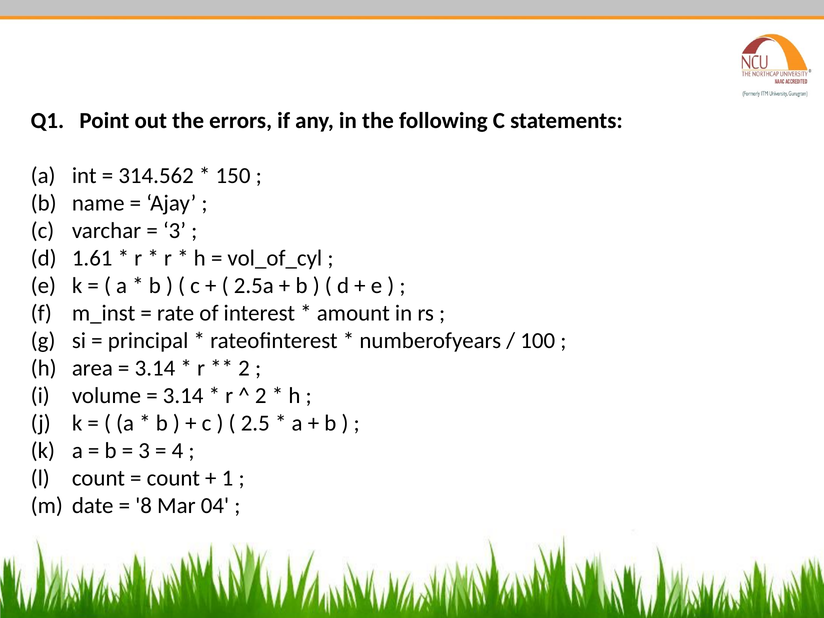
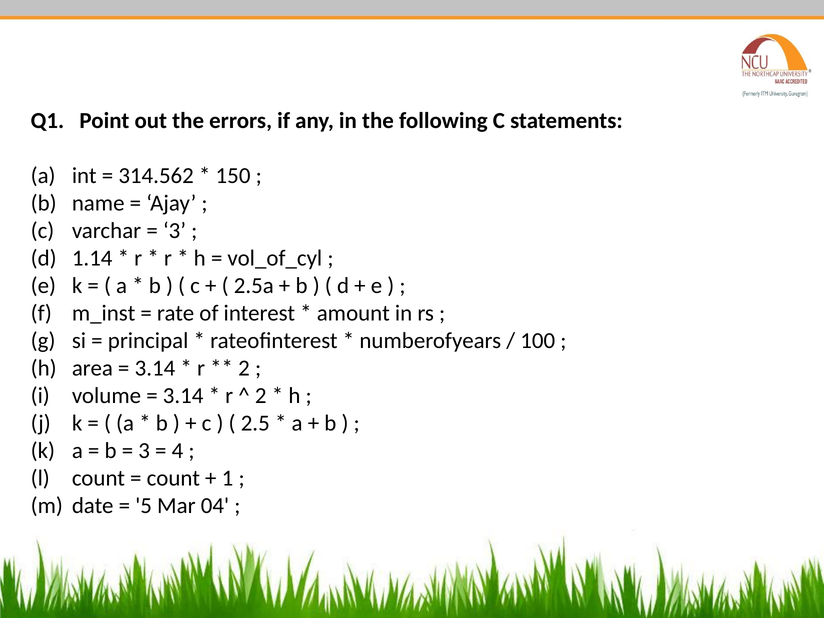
1.61: 1.61 -> 1.14
8: 8 -> 5
